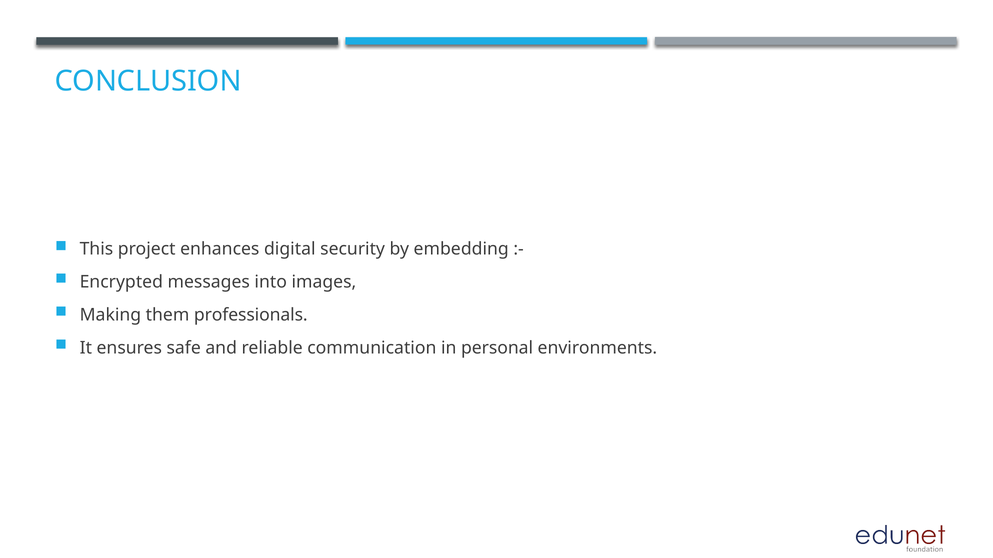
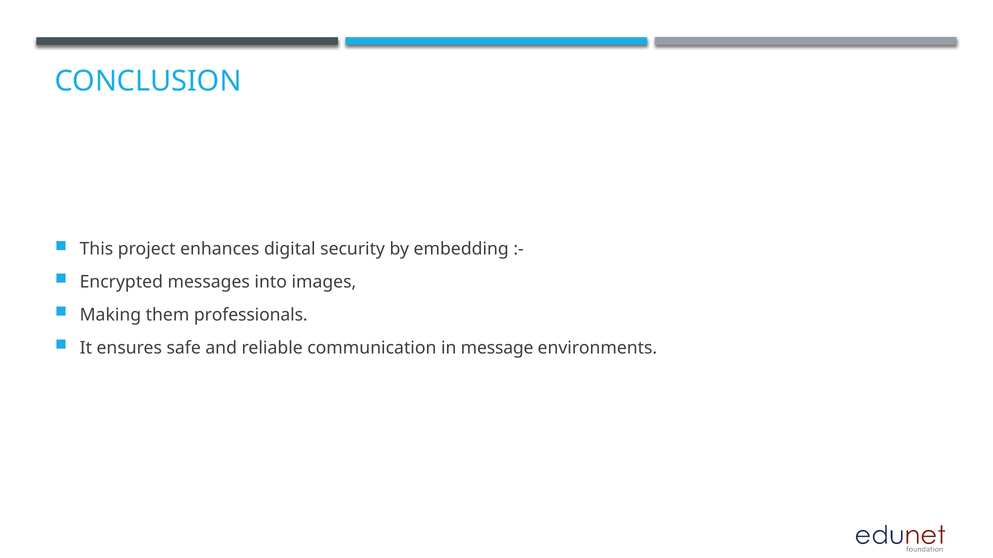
personal: personal -> message
